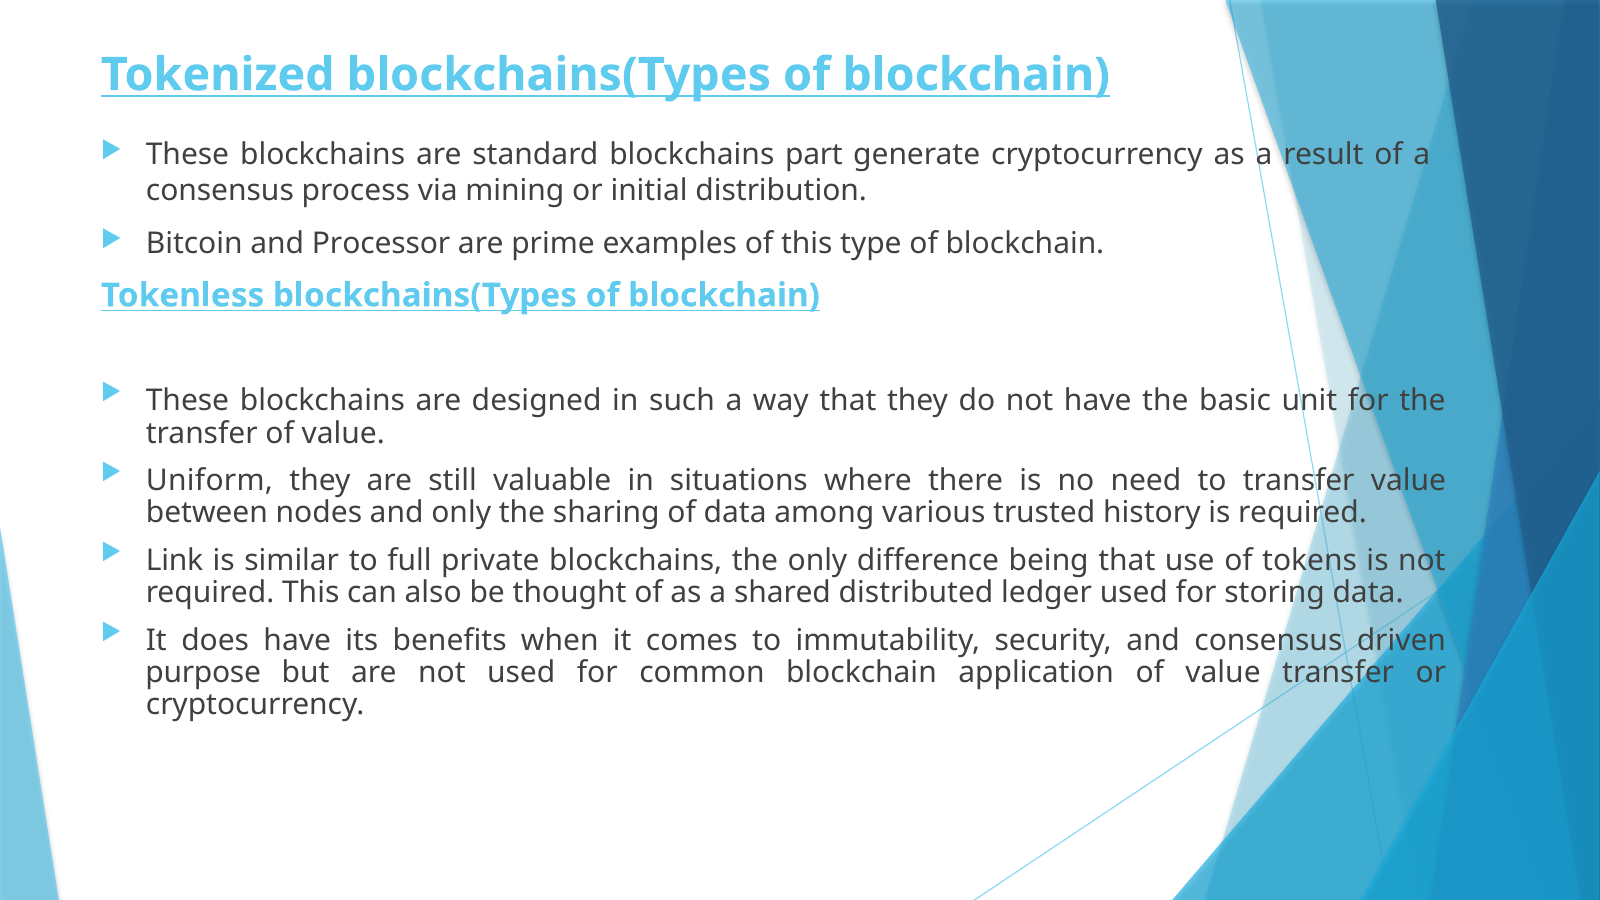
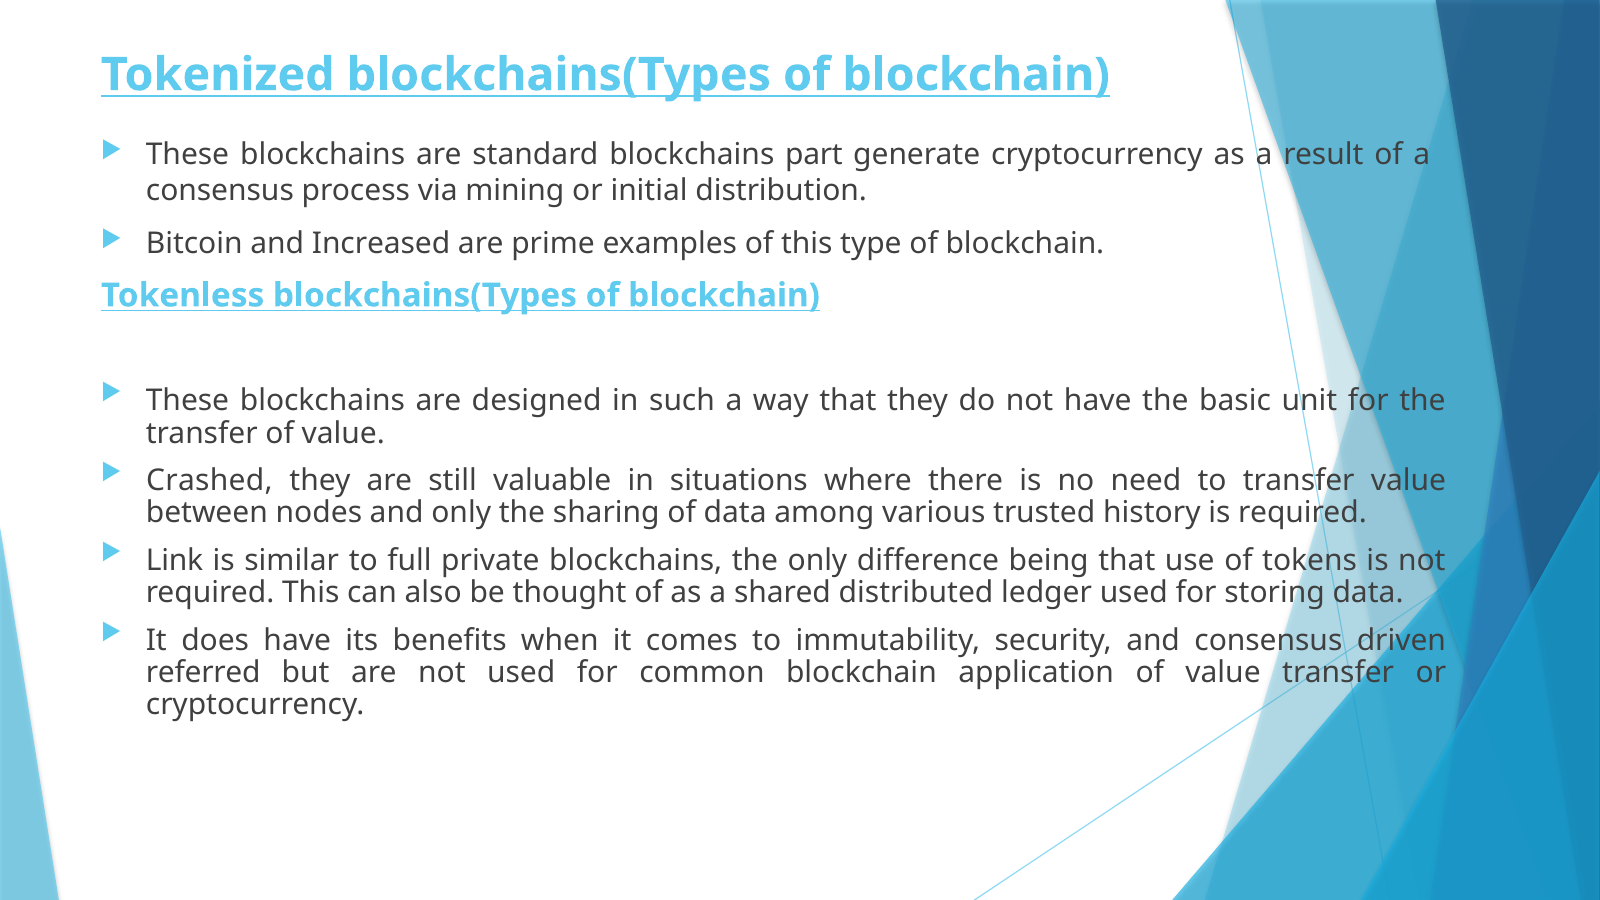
Processor: Processor -> Increased
Uniform: Uniform -> Crashed
purpose: purpose -> referred
